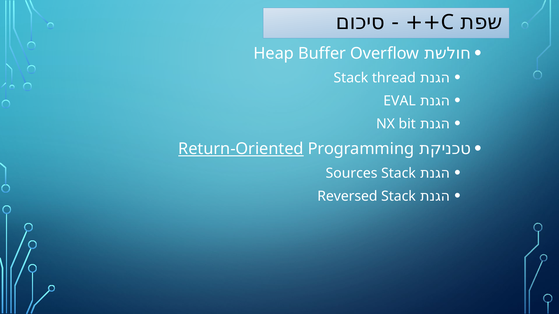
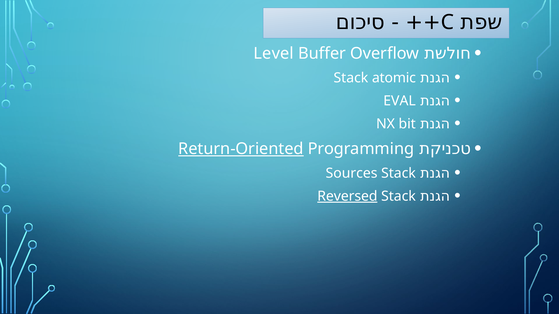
Heap: Heap -> Level
thread: thread -> atomic
Reversed underline: none -> present
